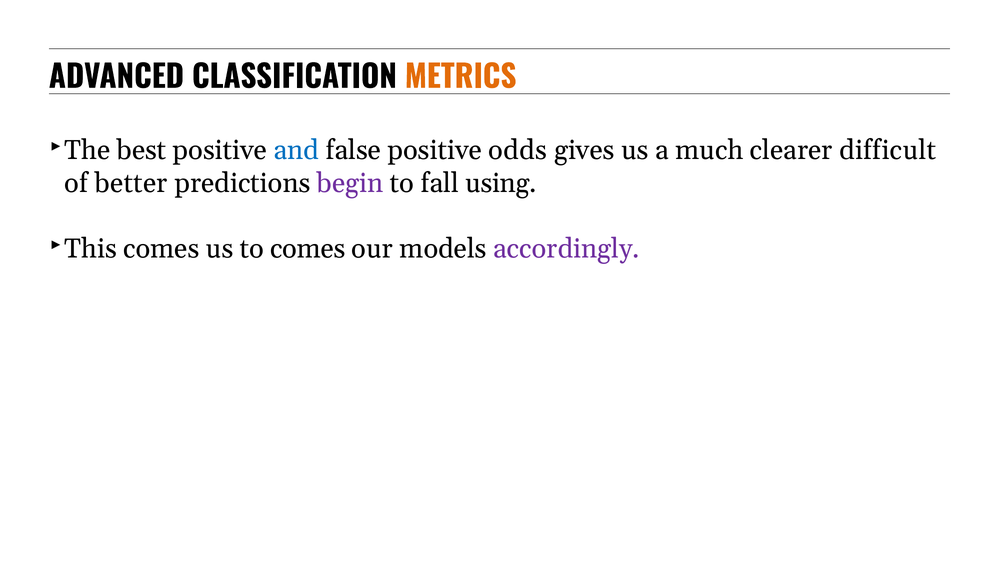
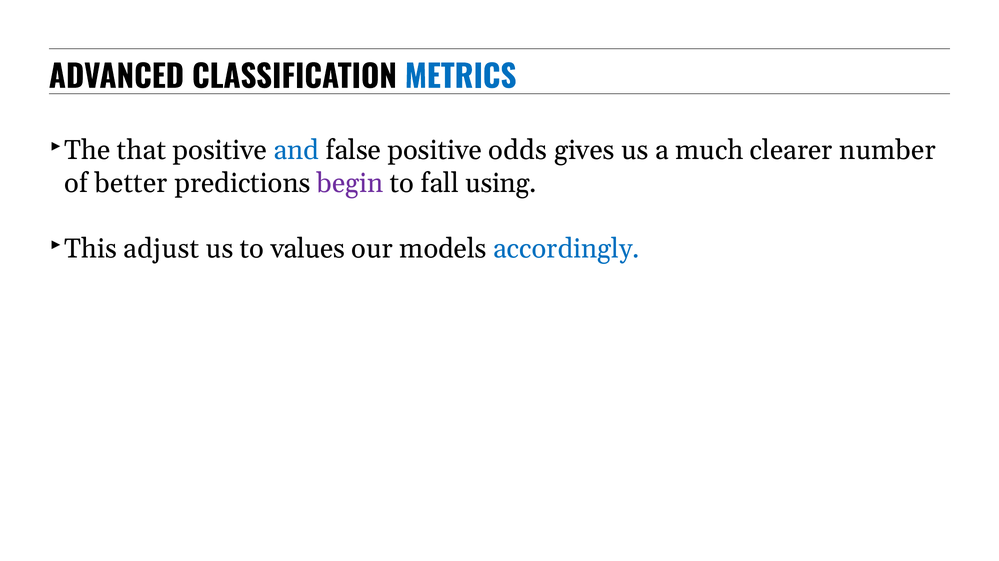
METRICS colour: orange -> blue
best: best -> that
difficult: difficult -> number
This comes: comes -> adjust
to comes: comes -> values
accordingly colour: purple -> blue
